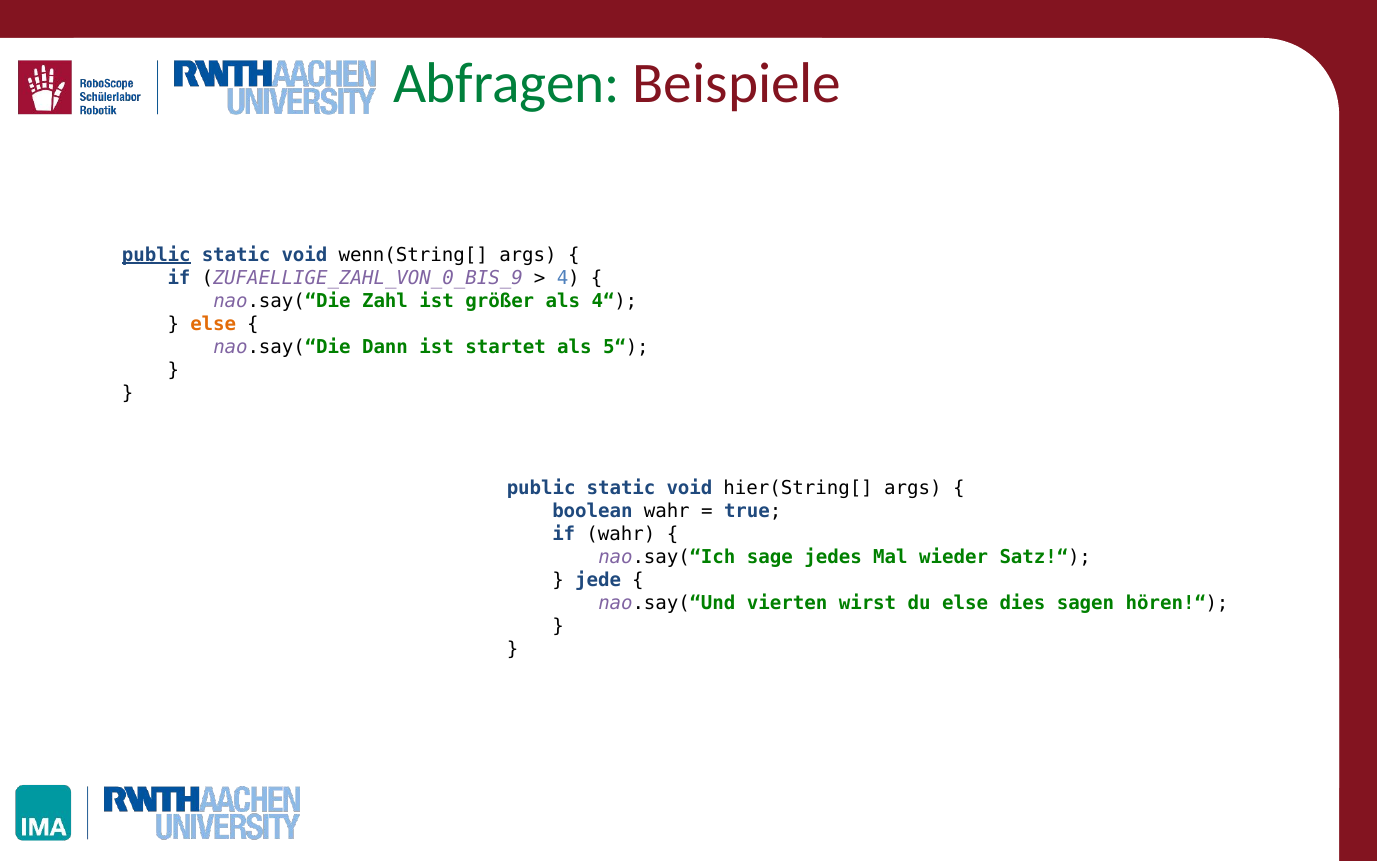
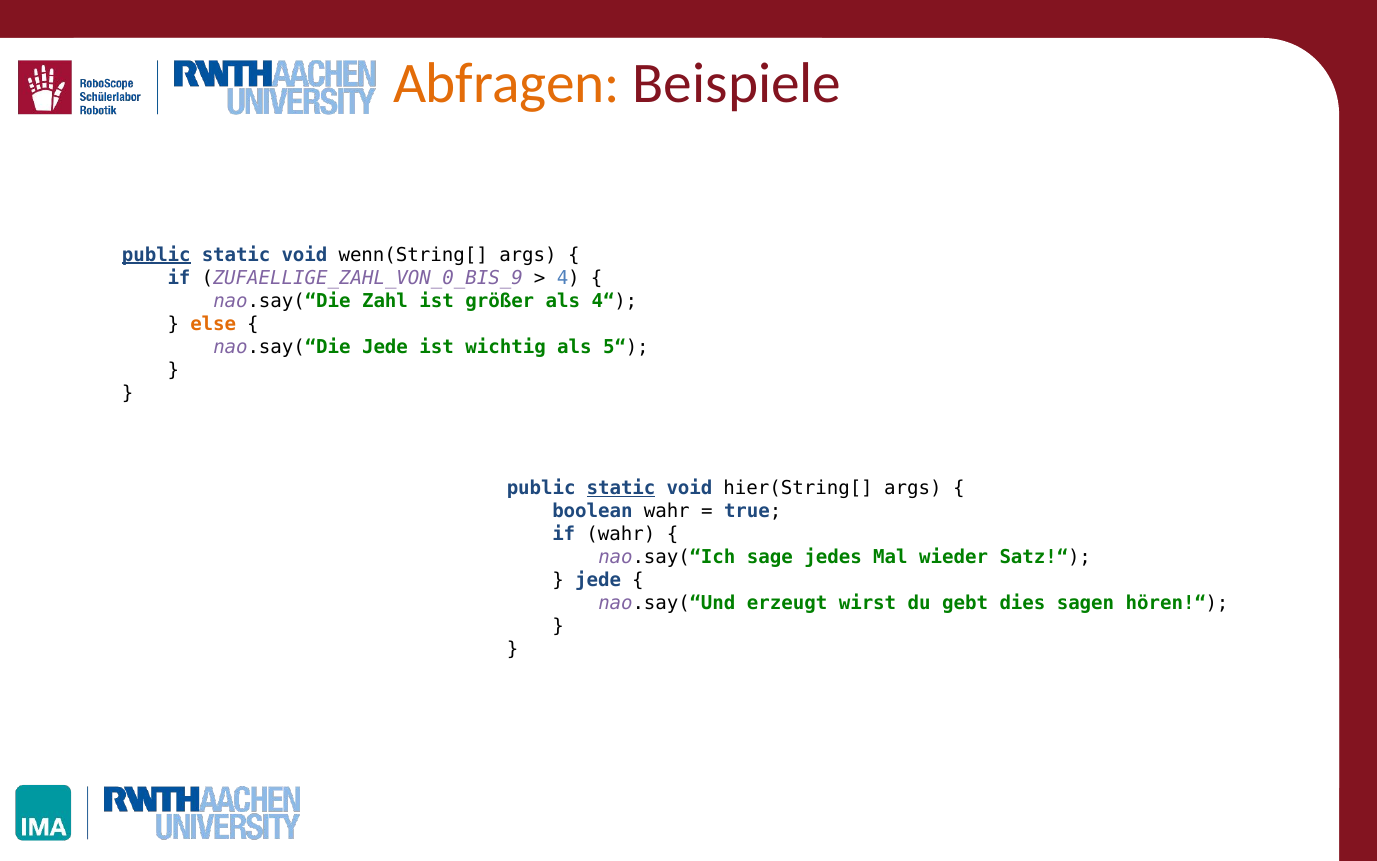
Abfragen colour: green -> orange
nao.say(“Die Dann: Dann -> Jede
startet: startet -> wichtig
static at (621, 488) underline: none -> present
vierten: vierten -> erzeugt
du else: else -> gebt
